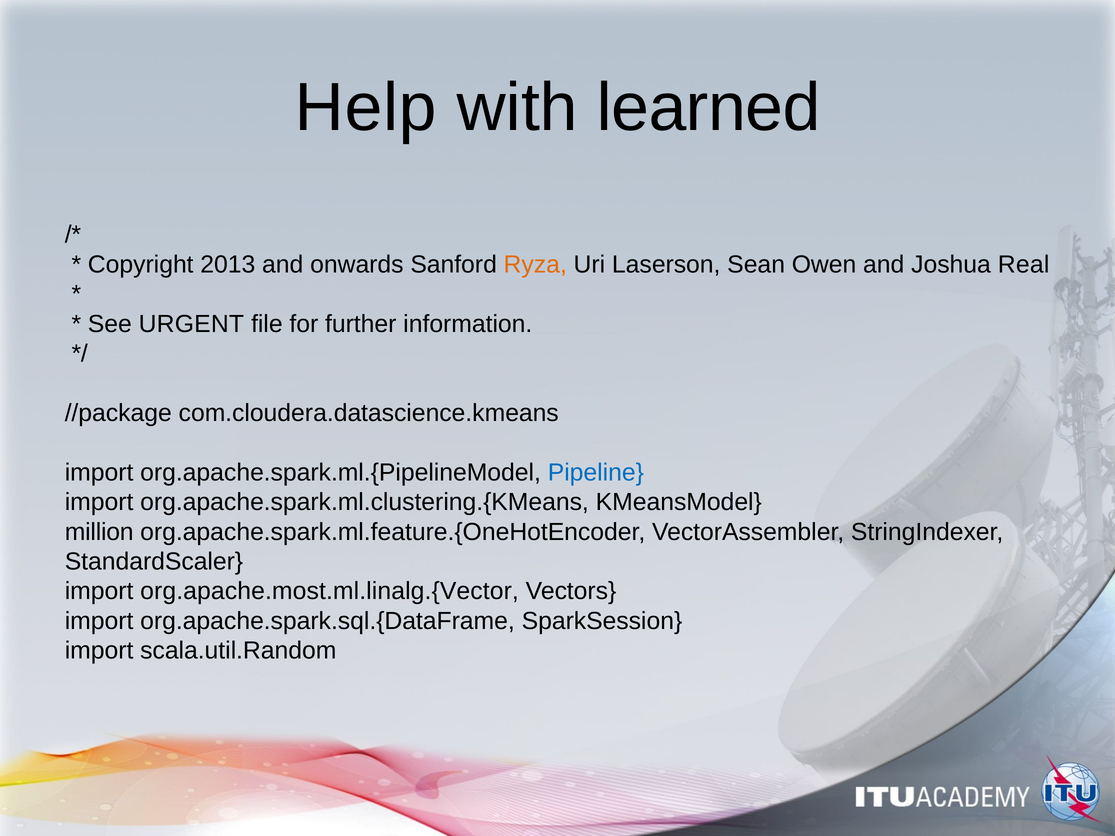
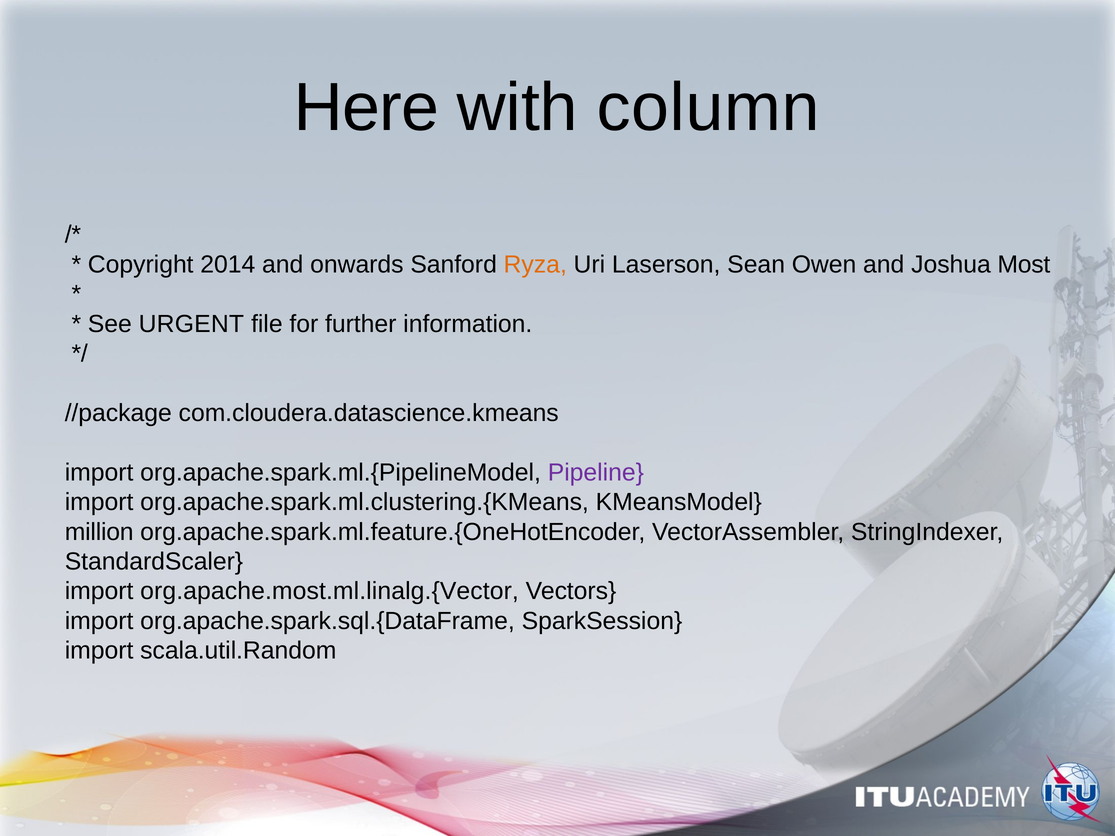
Help: Help -> Here
learned: learned -> column
2013: 2013 -> 2014
Real: Real -> Most
Pipeline colour: blue -> purple
